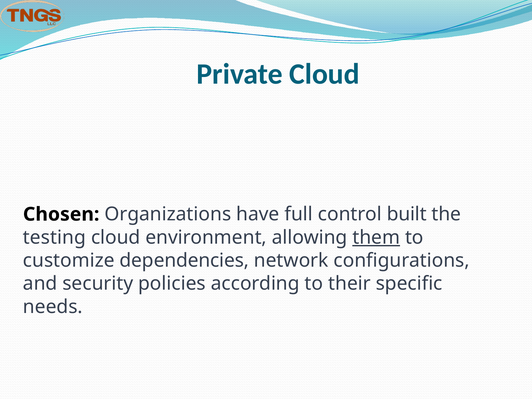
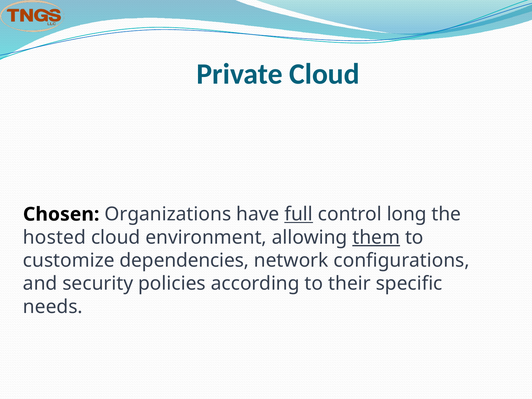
full underline: none -> present
built: built -> long
testing: testing -> hosted
